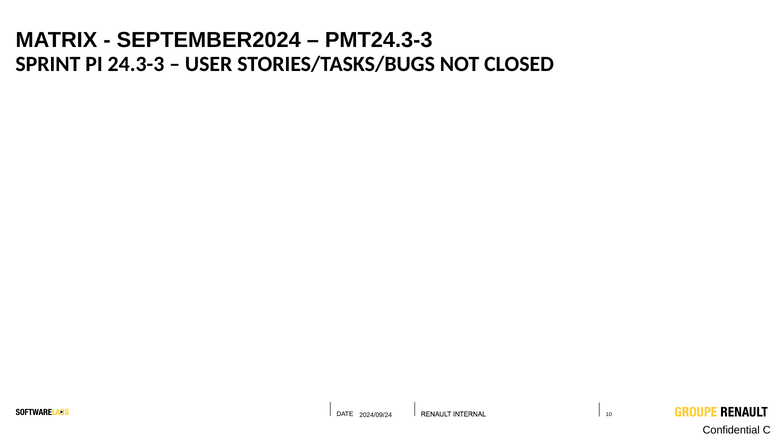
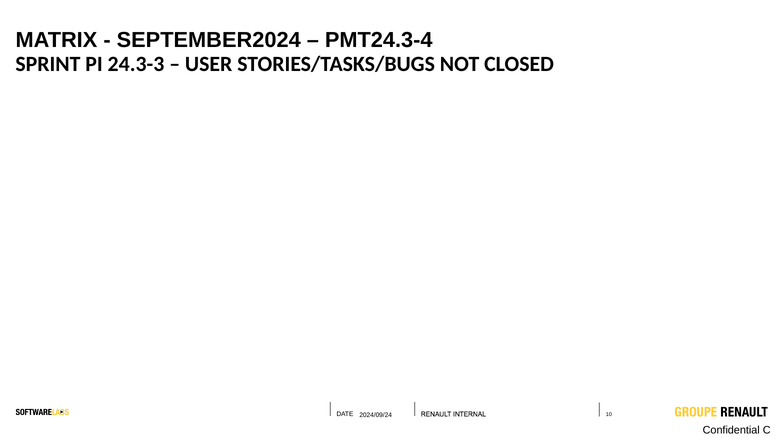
PMT24.3-3: PMT24.3-3 -> PMT24.3-4
